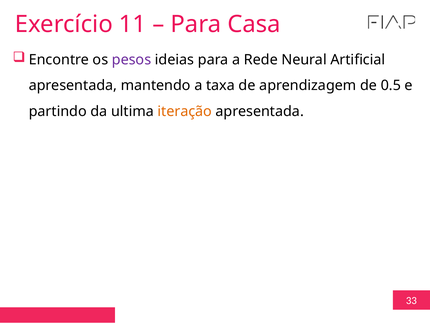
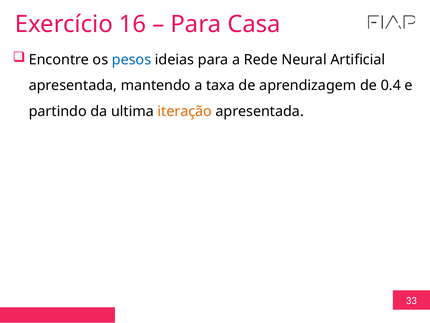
11: 11 -> 16
pesos colour: purple -> blue
0.5: 0.5 -> 0.4
